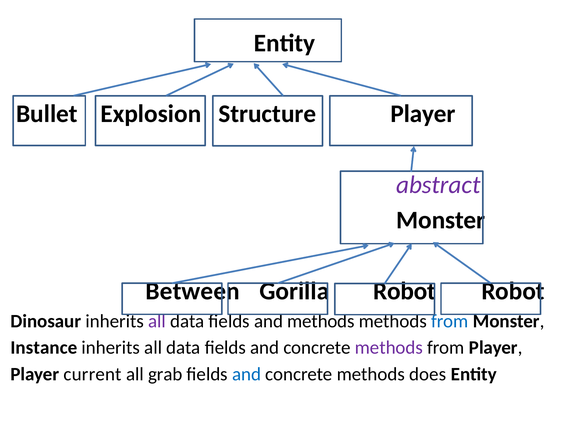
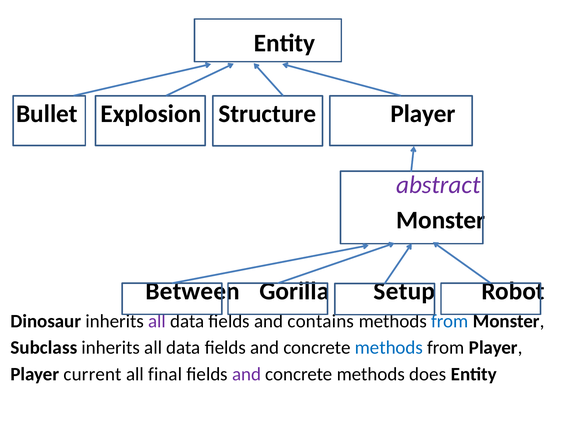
Gorilla Robot: Robot -> Setup
and methods: methods -> contains
Instance: Instance -> Subclass
methods at (389, 348) colour: purple -> blue
grab: grab -> final
and at (247, 374) colour: blue -> purple
